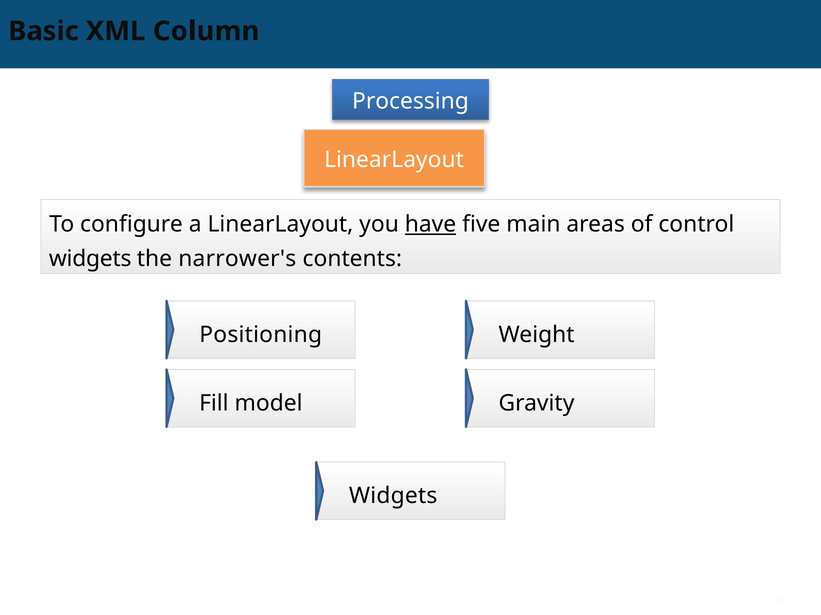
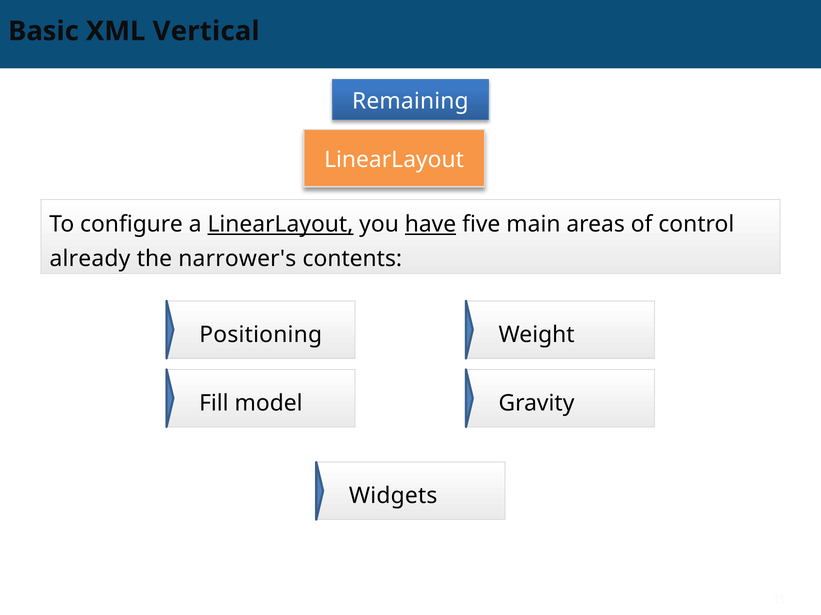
Column: Column -> Vertical
Processing: Processing -> Remaining
LinearLayout at (280, 225) underline: none -> present
widgets at (90, 259): widgets -> already
